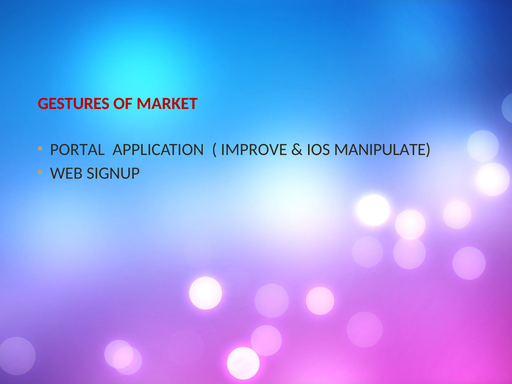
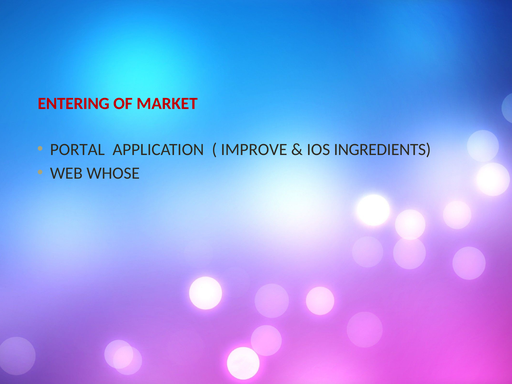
GESTURES: GESTURES -> ENTERING
MANIPULATE: MANIPULATE -> INGREDIENTS
SIGNUP: SIGNUP -> WHOSE
